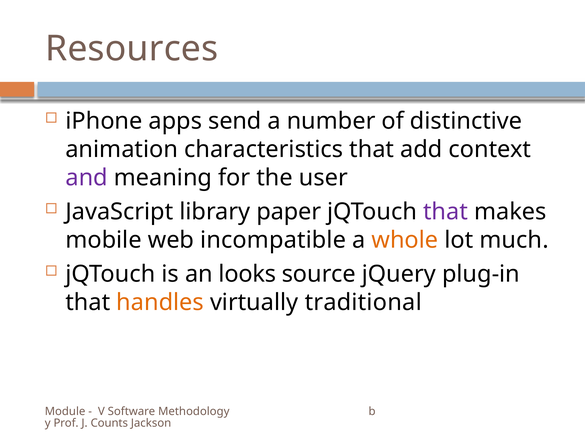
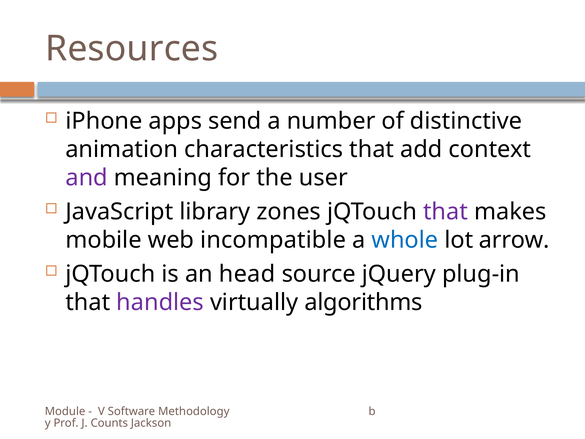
paper: paper -> zones
whole colour: orange -> blue
much: much -> arrow
looks: looks -> head
handles colour: orange -> purple
traditional: traditional -> algorithms
